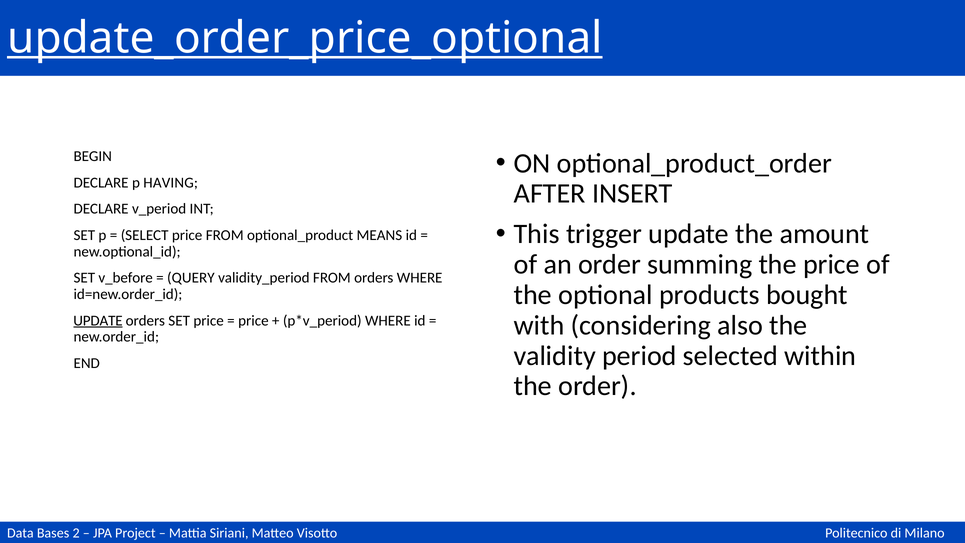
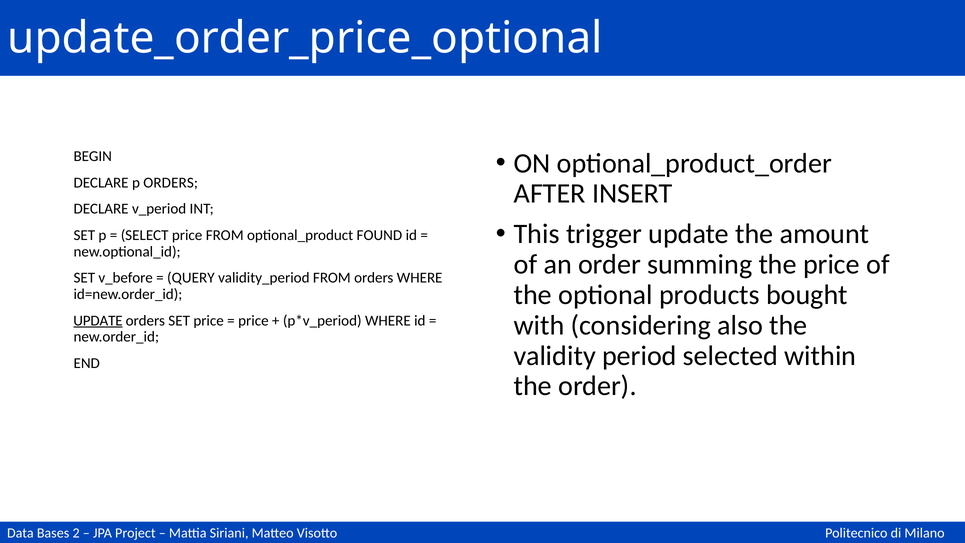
update_order_price_optional underline: present -> none
p HAVING: HAVING -> ORDERS
MEANS: MEANS -> FOUND
